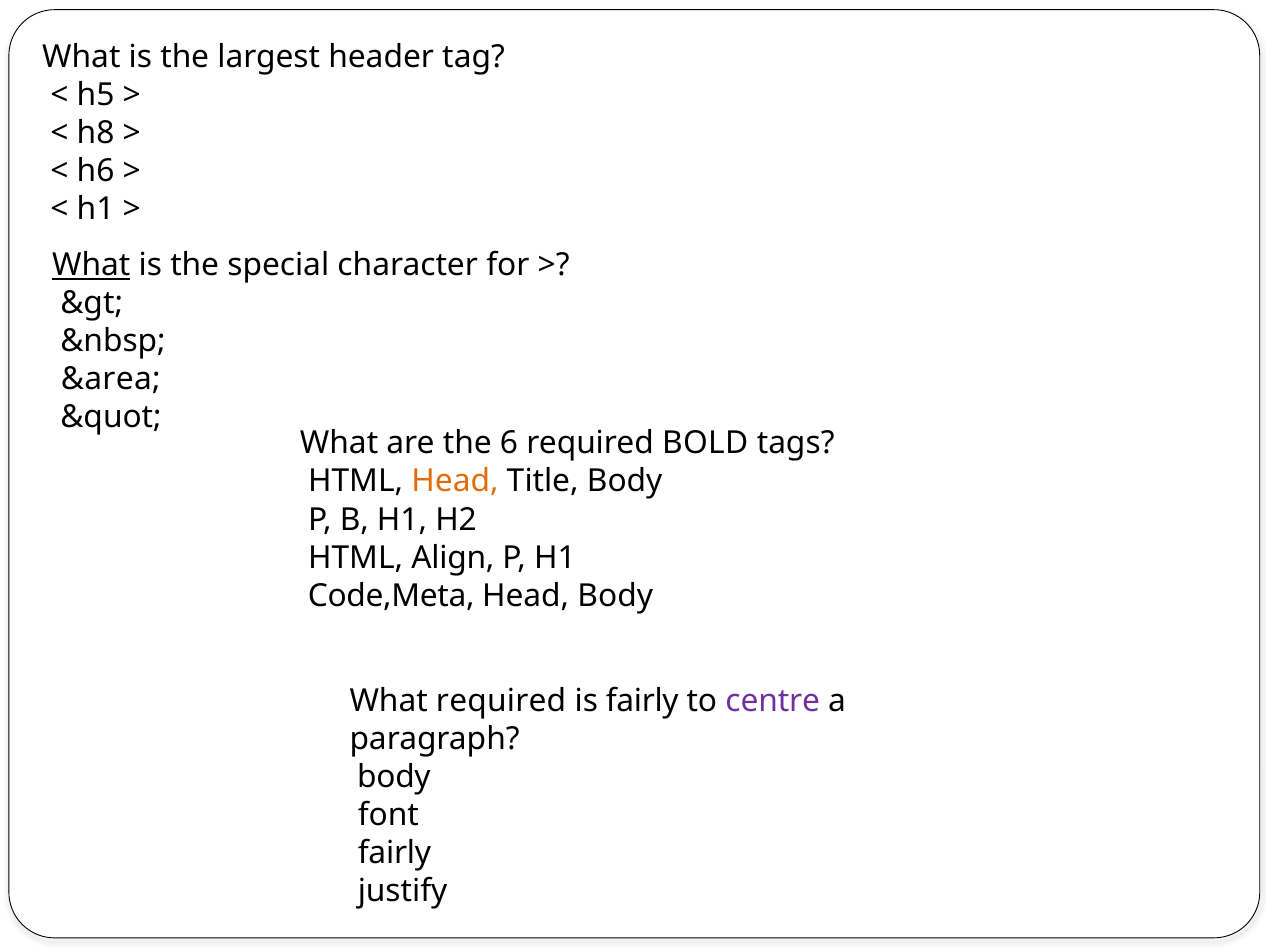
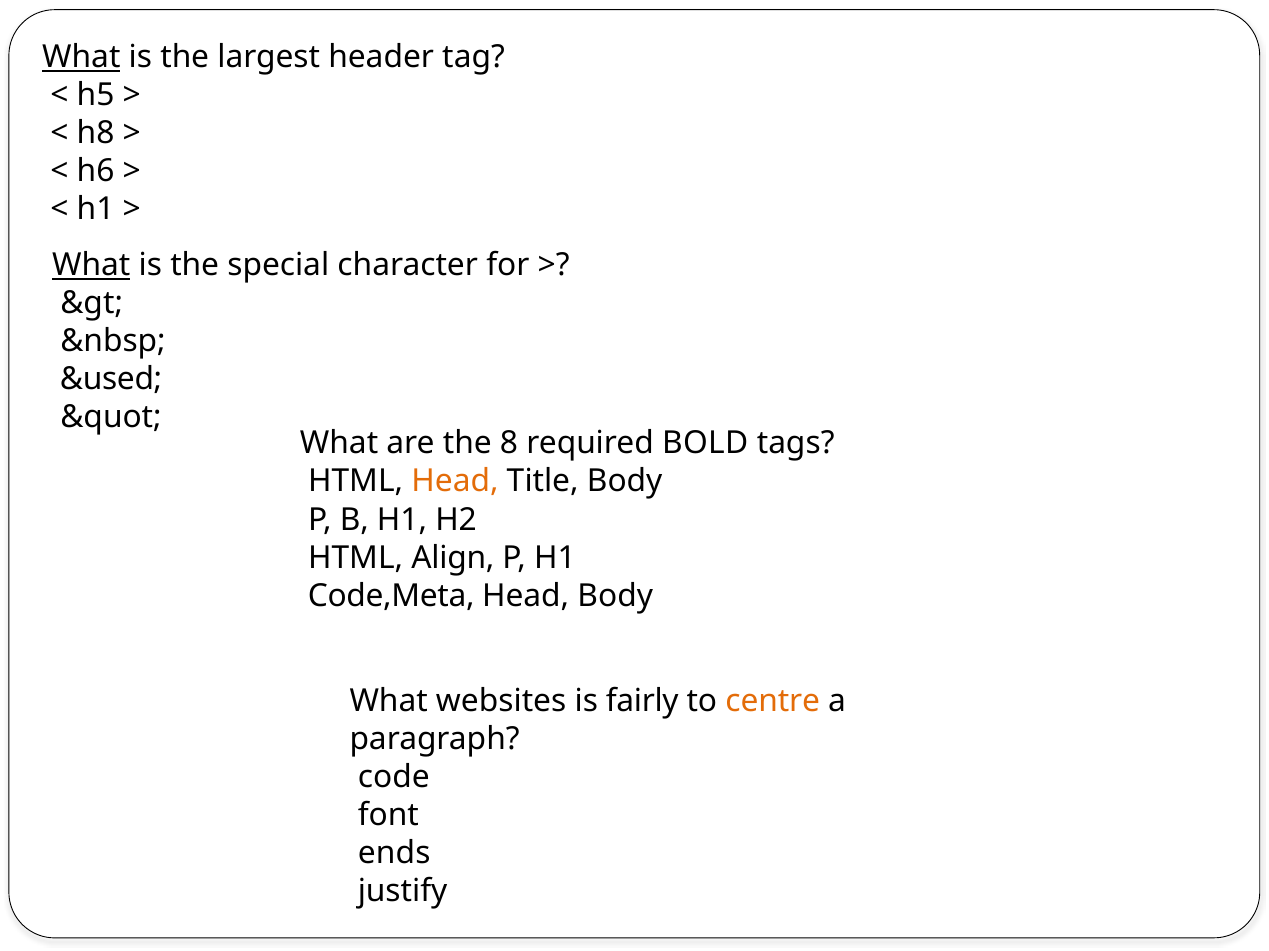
What at (81, 57) underline: none -> present
&area: &area -> &used
6: 6 -> 8
What required: required -> websites
centre colour: purple -> orange
body at (394, 778): body -> code
fairly at (394, 854): fairly -> ends
